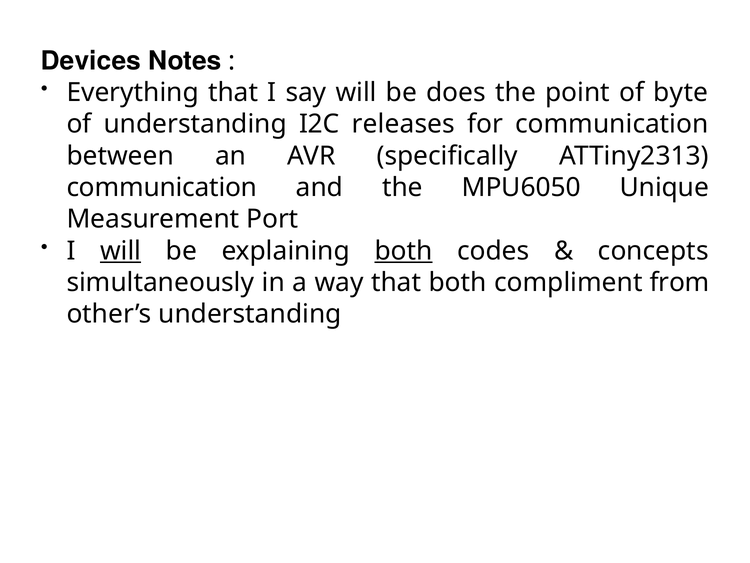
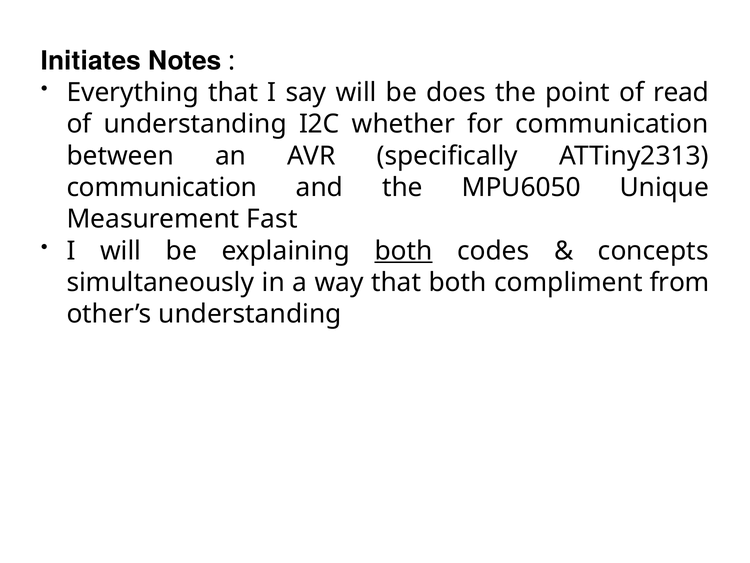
Devices: Devices -> Initiates
byte: byte -> read
releases: releases -> whether
Port: Port -> Fast
will at (121, 251) underline: present -> none
